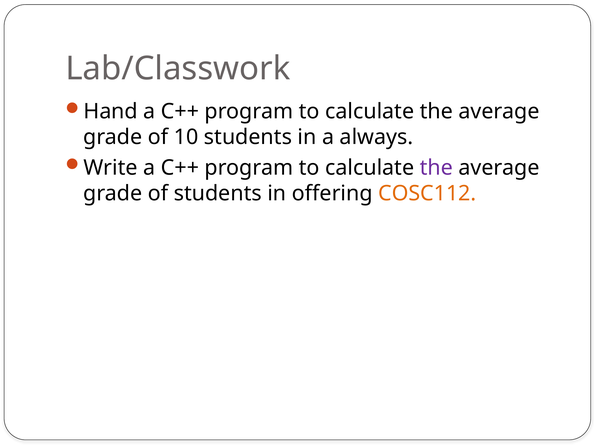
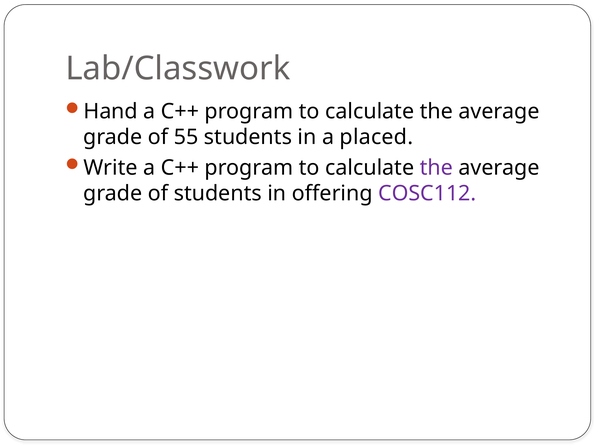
10: 10 -> 55
always: always -> placed
COSC112 colour: orange -> purple
